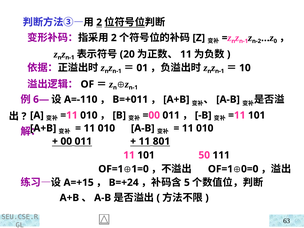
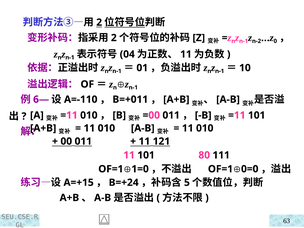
20: 20 -> 04
801: 801 -> 121
50: 50 -> 80
